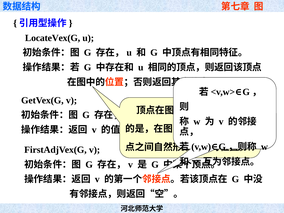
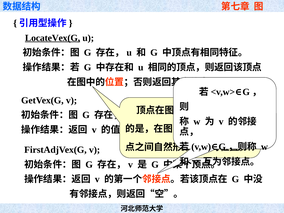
LocateVex(G underline: none -> present
